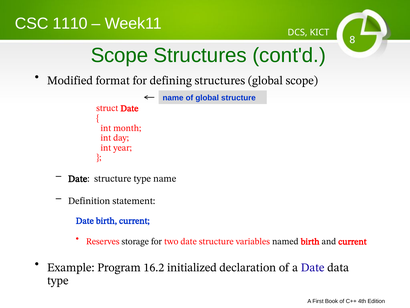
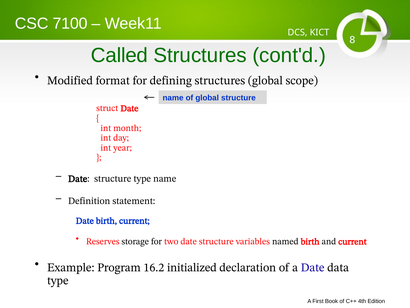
1110: 1110 -> 7100
Scope at (119, 55): Scope -> Called
